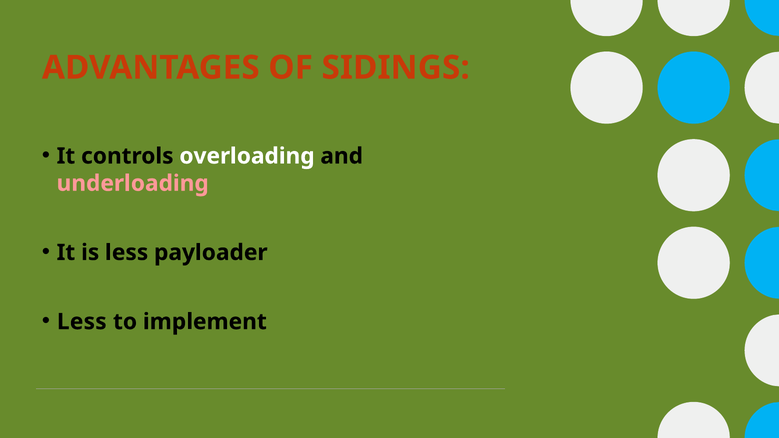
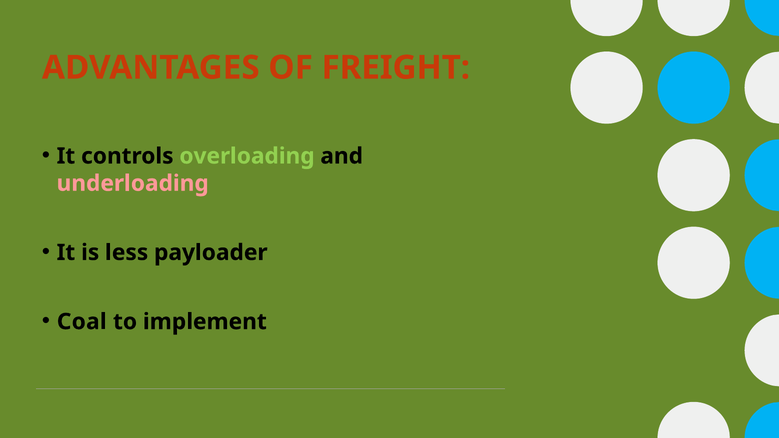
SIDINGS: SIDINGS -> FREIGHT
overloading colour: white -> light green
Less at (82, 322): Less -> Coal
